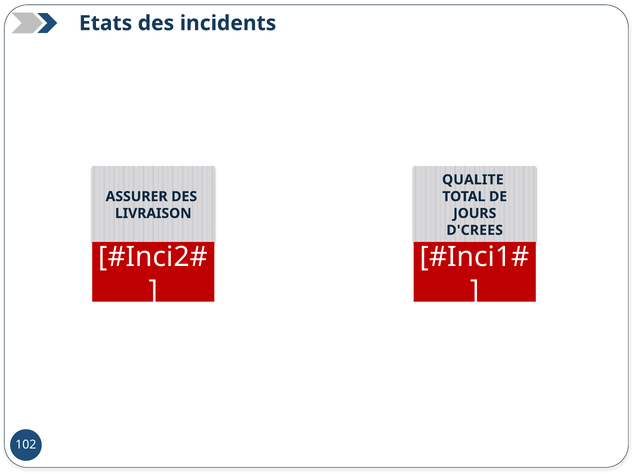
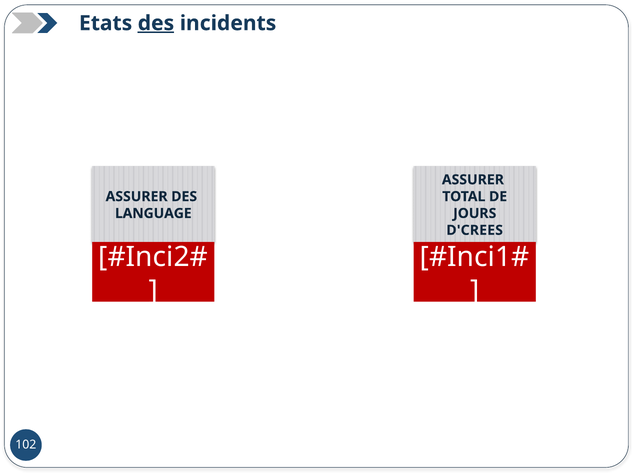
des at (156, 23) underline: none -> present
QUALITE at (473, 180): QUALITE -> ASSURER
LIVRAISON: LIVRAISON -> LANGUAGE
